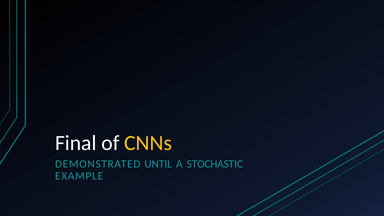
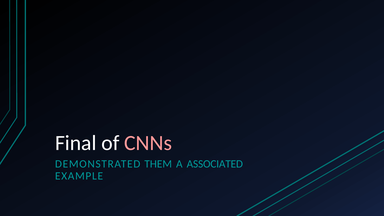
CNNs colour: yellow -> pink
UNTIL: UNTIL -> THEM
STOCHASTIC: STOCHASTIC -> ASSOCIATED
